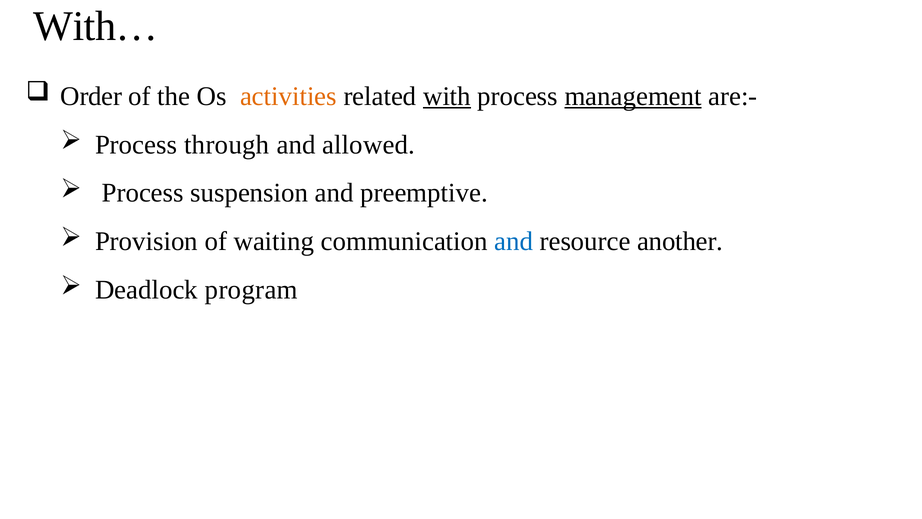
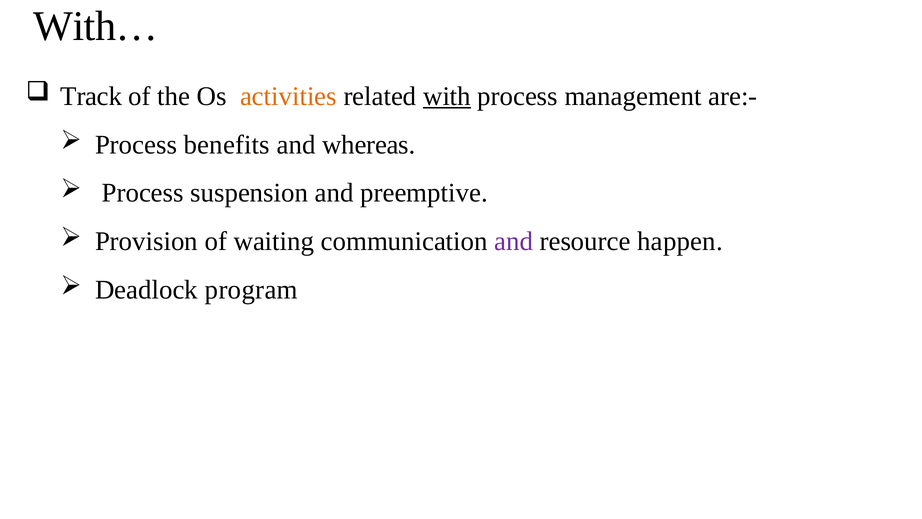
Order: Order -> Track
management underline: present -> none
through: through -> benefits
allowed: allowed -> whereas
and at (514, 241) colour: blue -> purple
another: another -> happen
